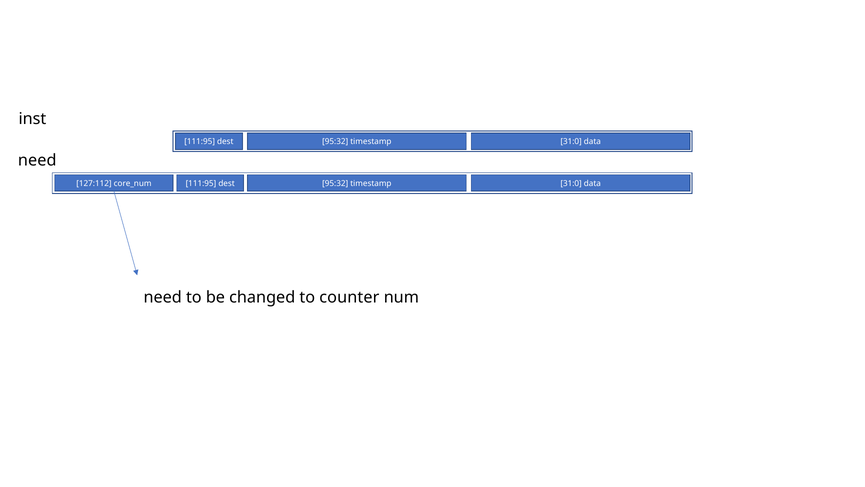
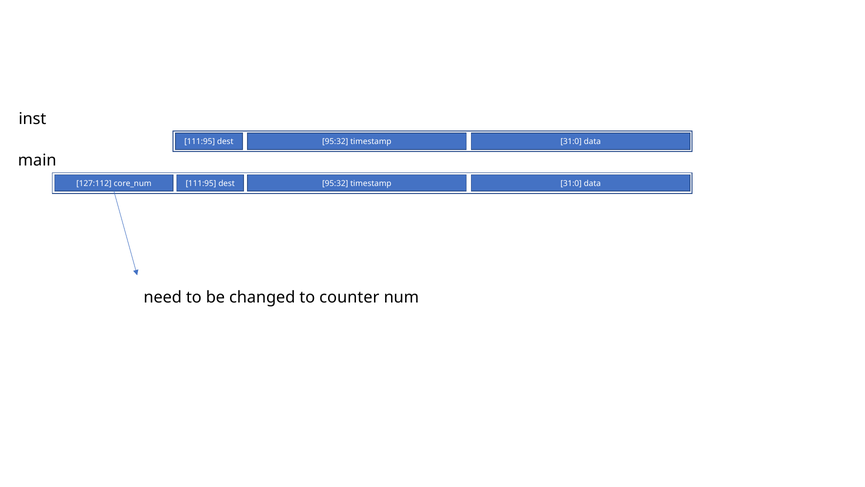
need at (37, 160): need -> main
